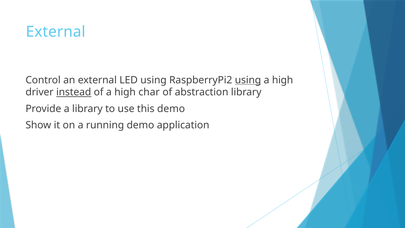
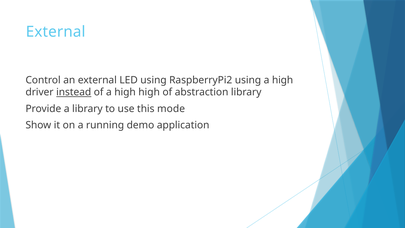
using at (248, 80) underline: present -> none
high char: char -> high
this demo: demo -> mode
